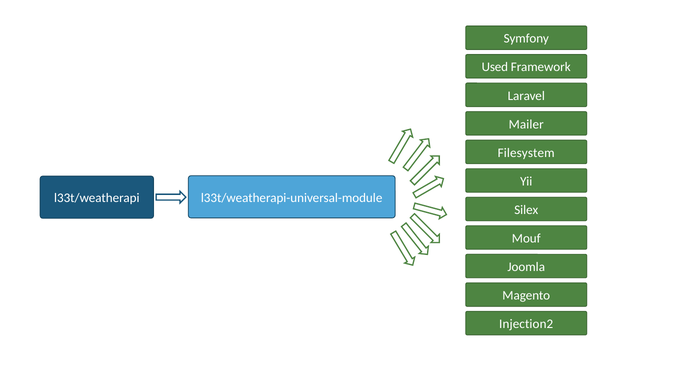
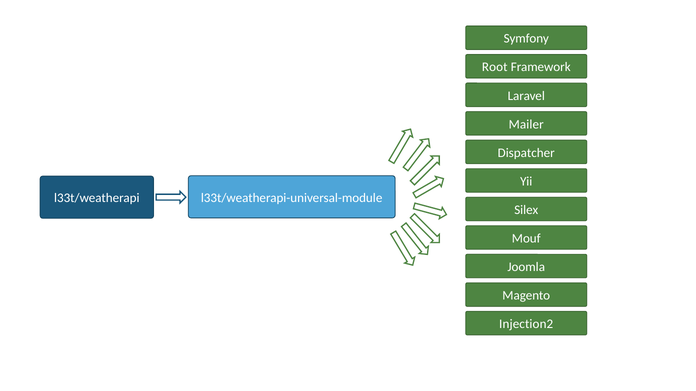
Used: Used -> Root
Filesystem: Filesystem -> Dispatcher
